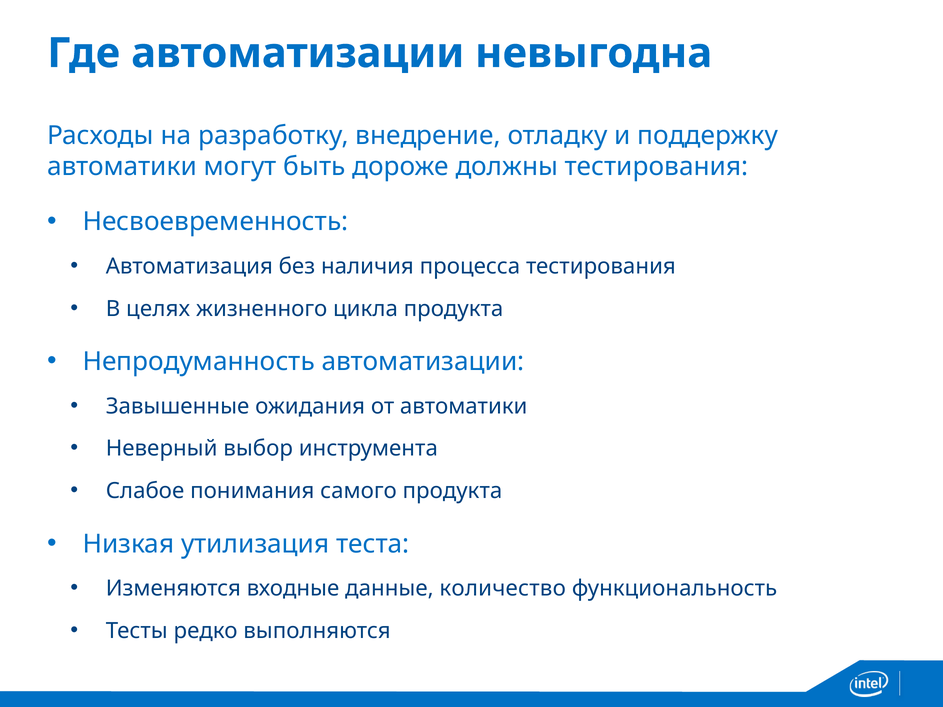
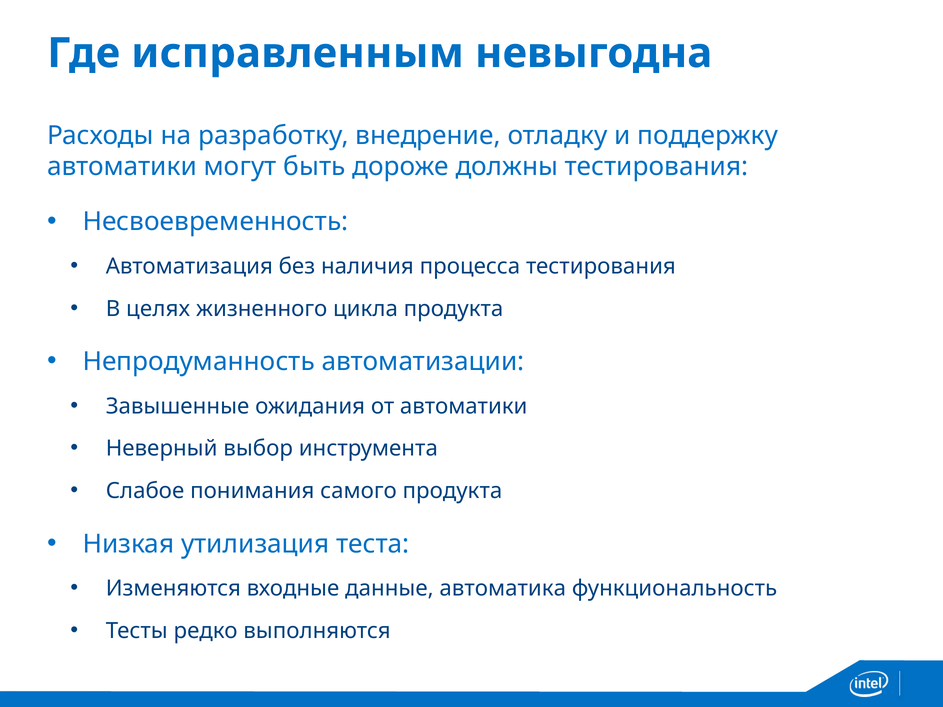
Где автоматизации: автоматизации -> исправленным
количество: количество -> автоматика
